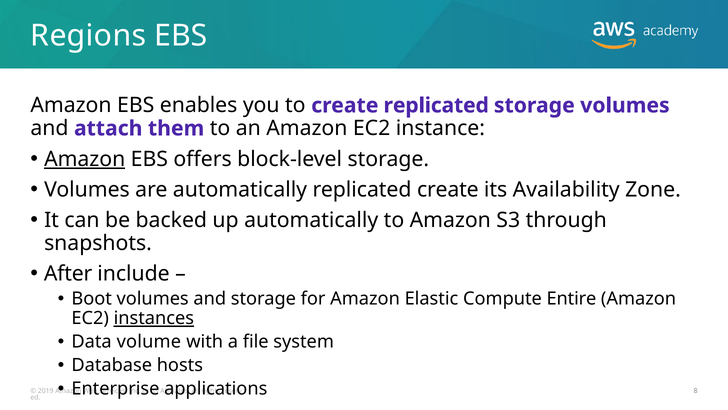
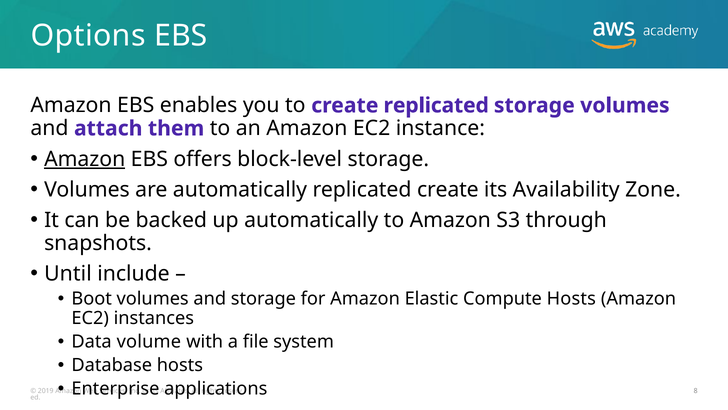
Regions: Regions -> Options
After: After -> Until
Compute Entire: Entire -> Hosts
instances underline: present -> none
